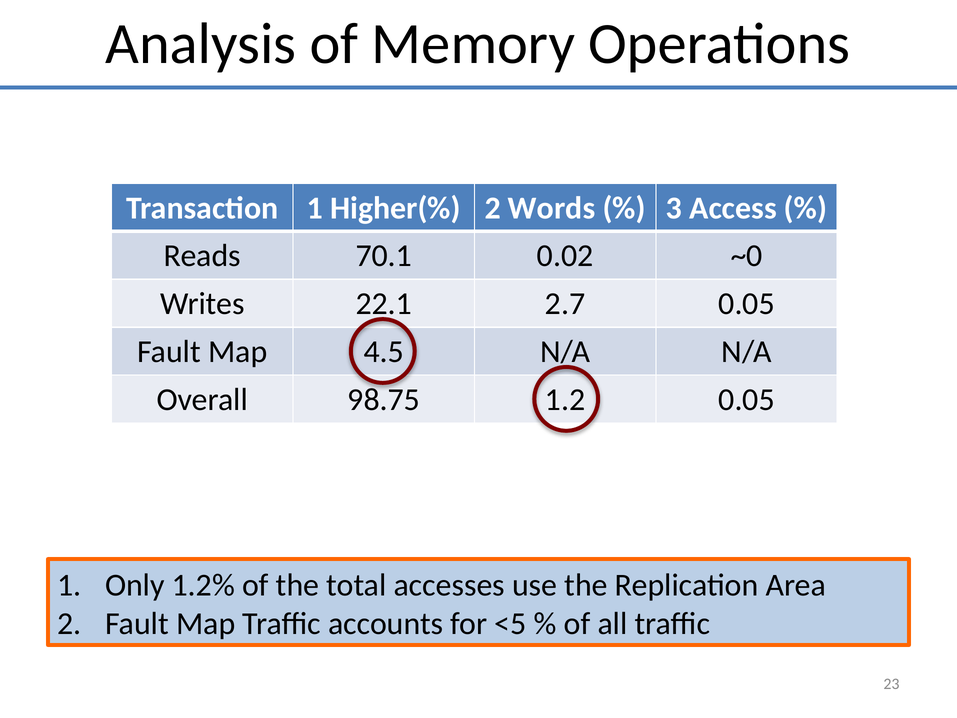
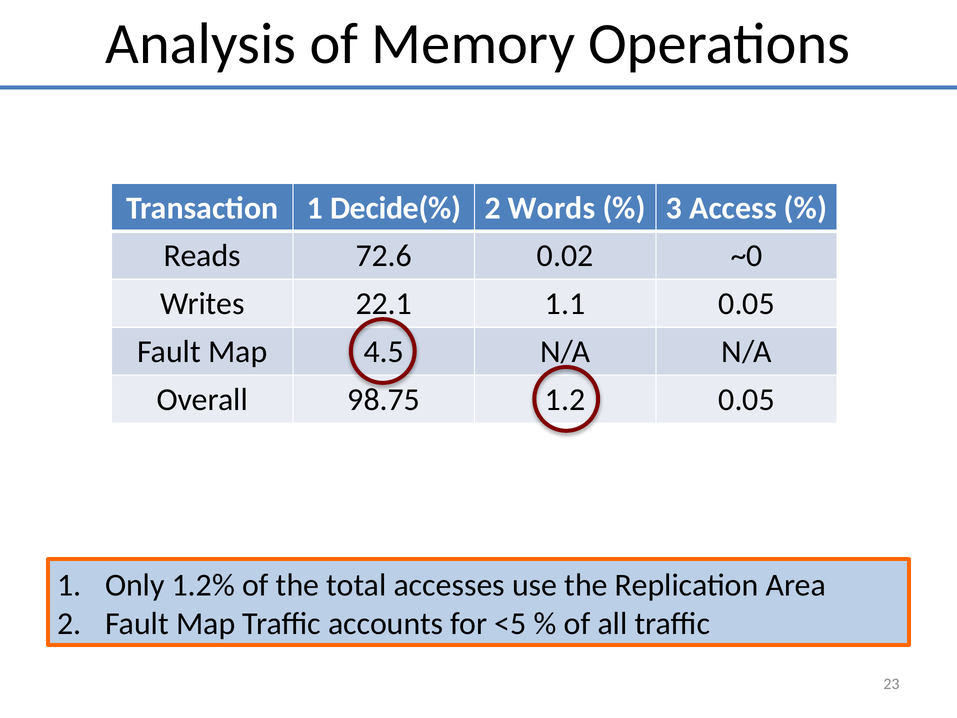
Higher(%: Higher(% -> Decide(%
70.1: 70.1 -> 72.6
2.7: 2.7 -> 1.1
